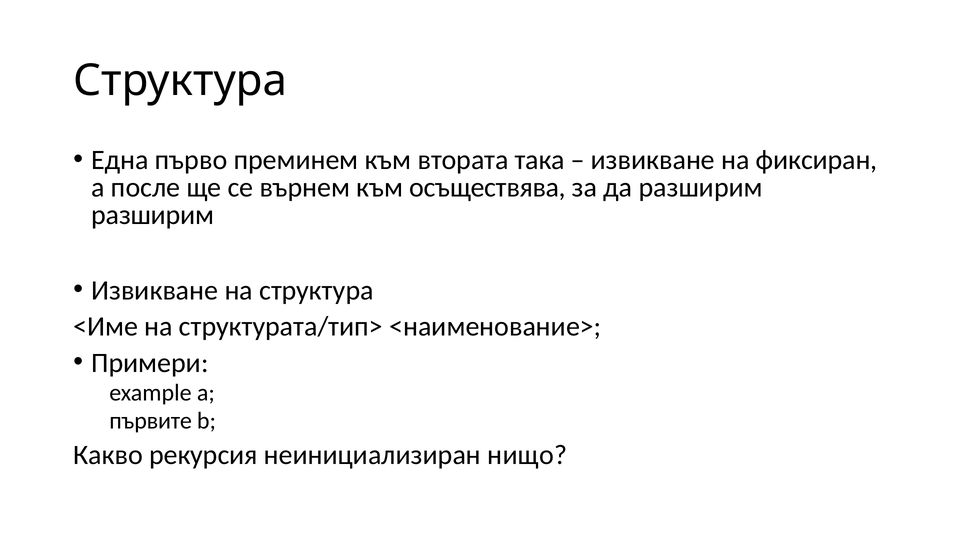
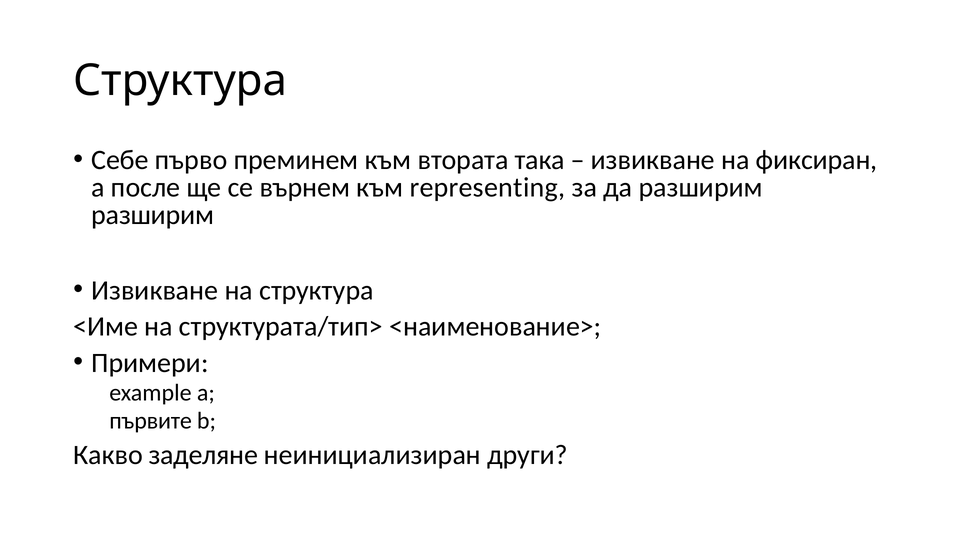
Една: Една -> Себе
осъществява: осъществява -> representing
рекурсия: рекурсия -> заделяне
нищо: нищо -> други
